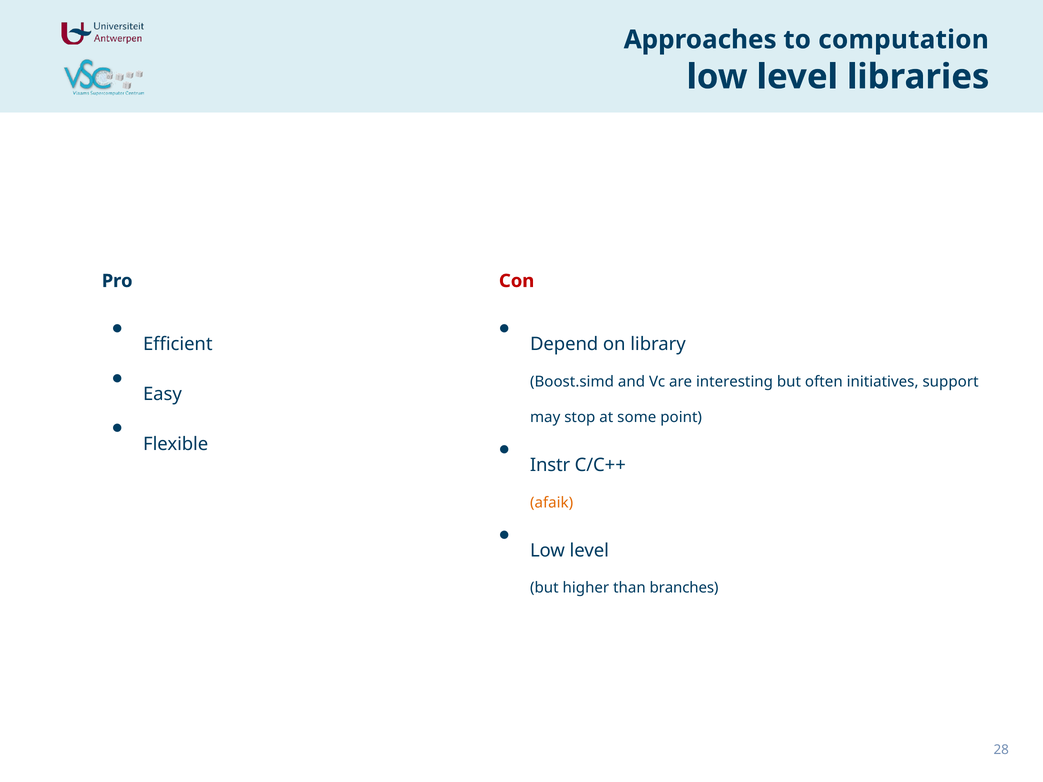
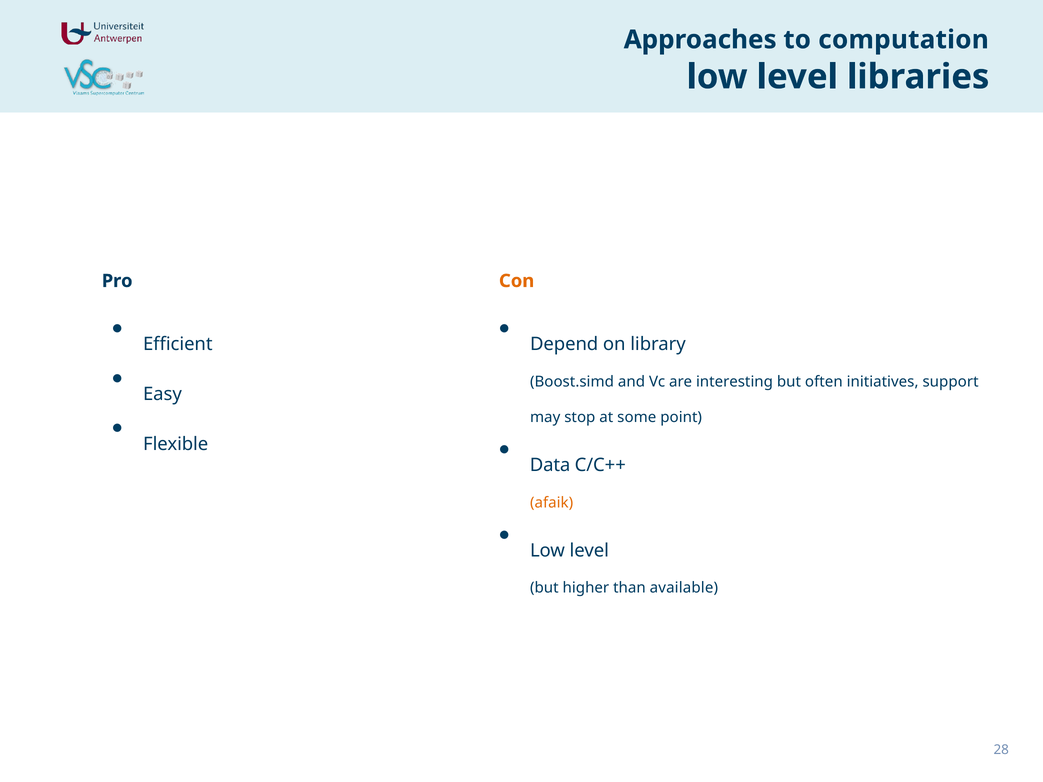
Con colour: red -> orange
Instr: Instr -> Data
branches: branches -> available
